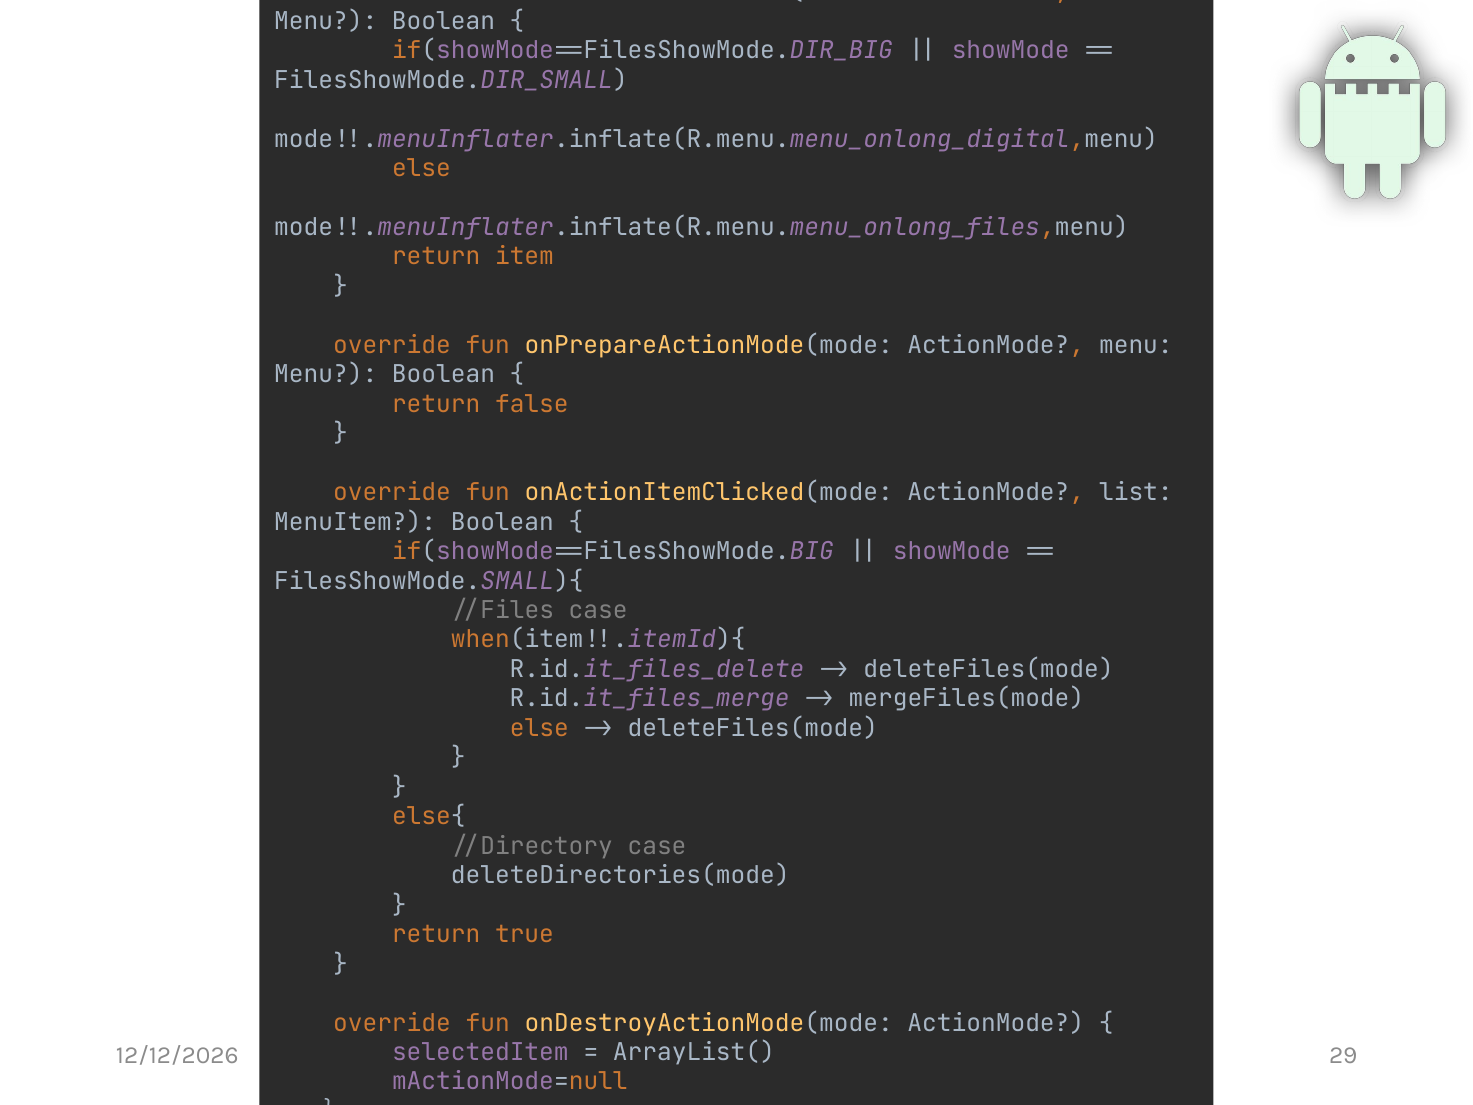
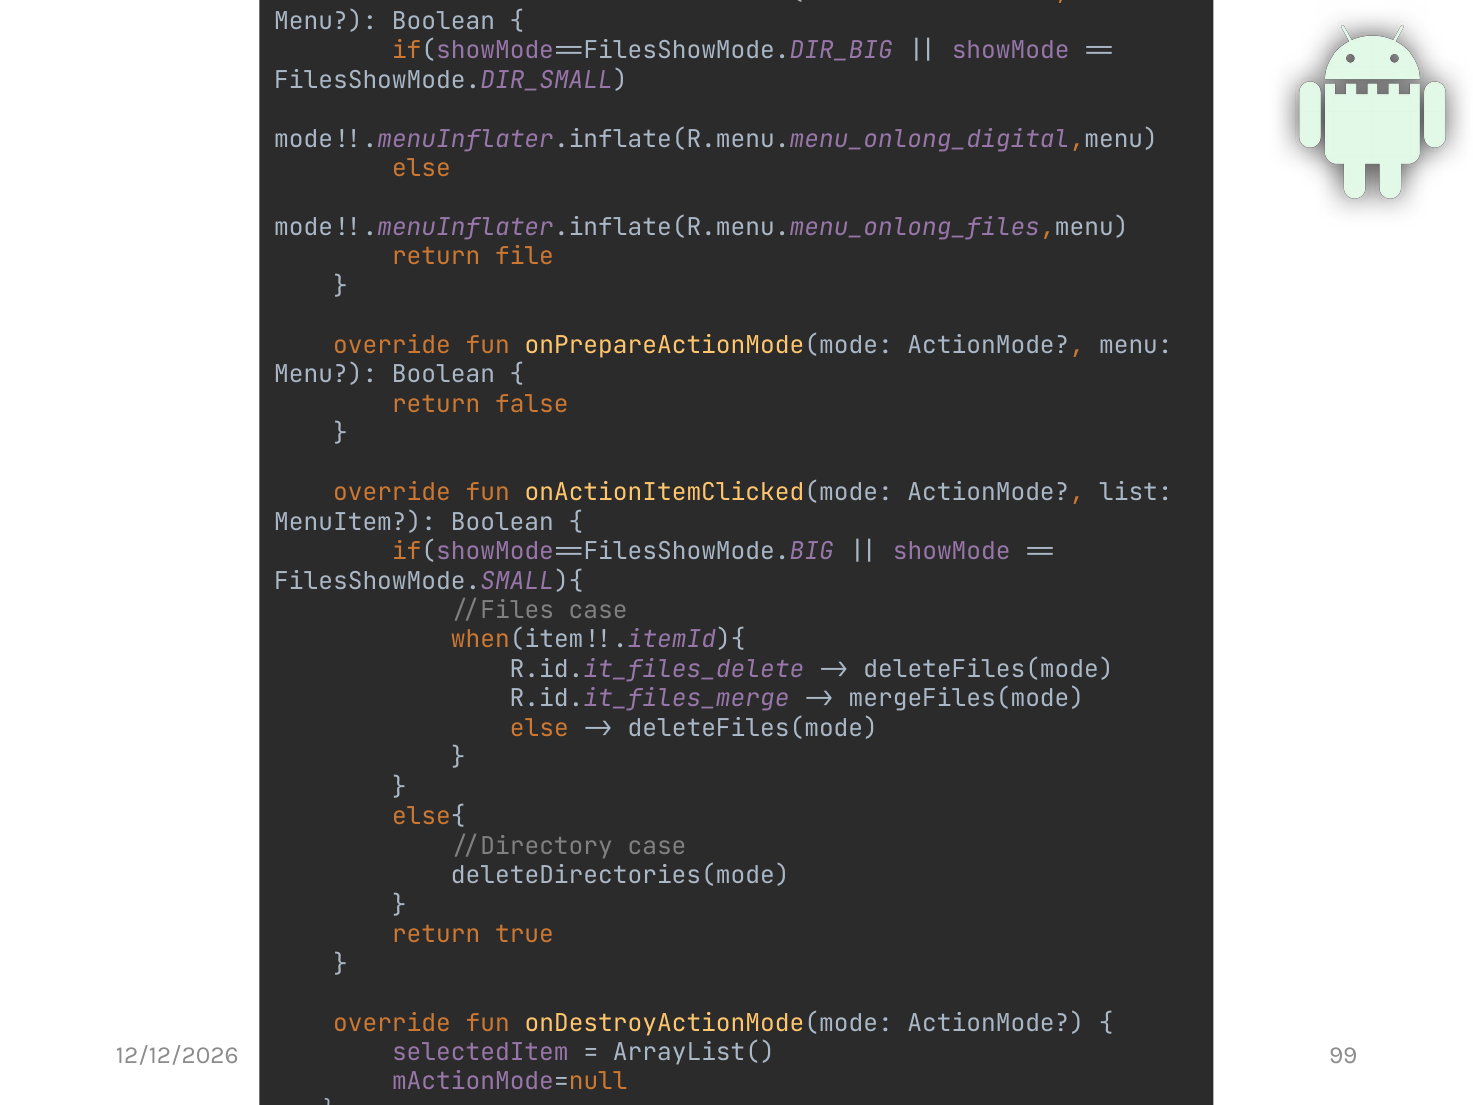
item: item -> file
29: 29 -> 99
